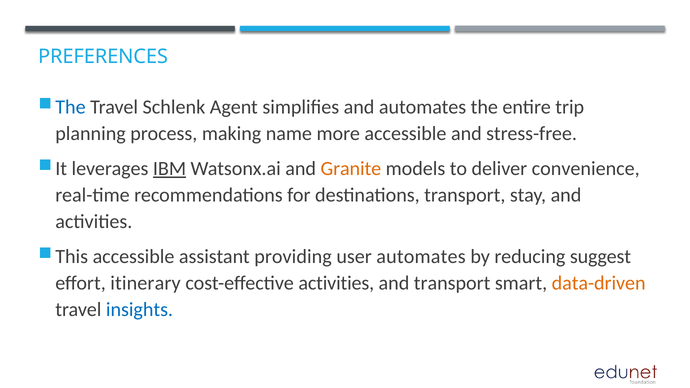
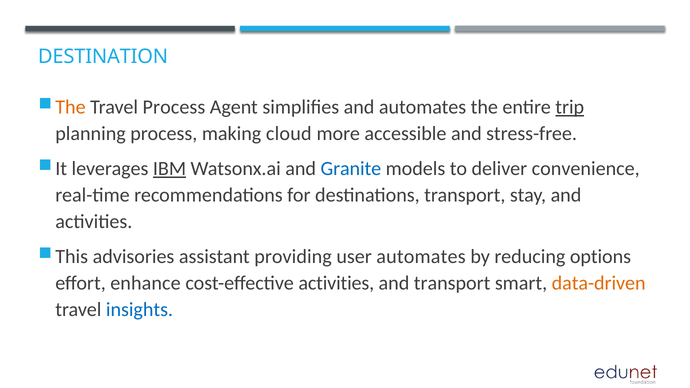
PREFERENCES: PREFERENCES -> DESTINATION
The at (70, 107) colour: blue -> orange
Travel Schlenk: Schlenk -> Process
trip underline: none -> present
name: name -> cloud
Granite colour: orange -> blue
This accessible: accessible -> advisories
suggest: suggest -> options
itinerary: itinerary -> enhance
